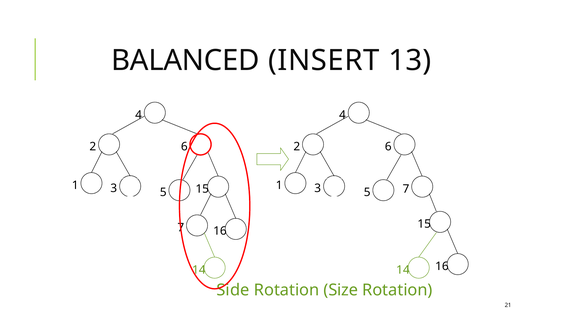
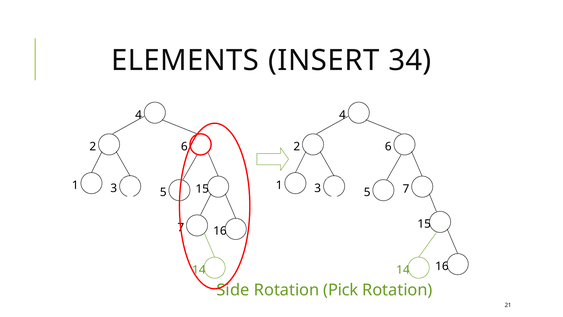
BALANCED: BALANCED -> ELEMENTS
13: 13 -> 34
Size: Size -> Pick
